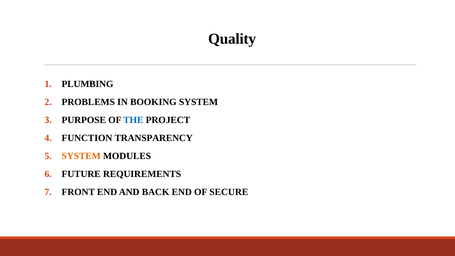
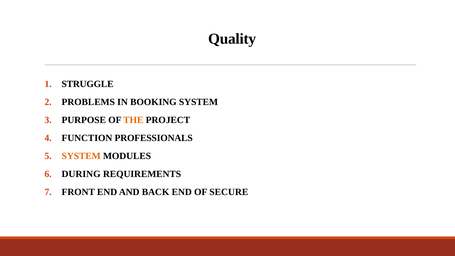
PLUMBING: PLUMBING -> STRUGGLE
THE colour: blue -> orange
TRANSPARENCY: TRANSPARENCY -> PROFESSIONALS
FUTURE: FUTURE -> DURING
